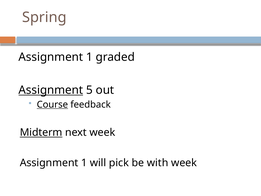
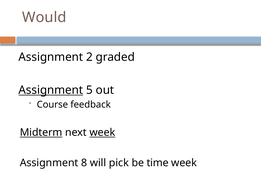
Spring: Spring -> Would
1 at (89, 57): 1 -> 2
Course underline: present -> none
week at (102, 132) underline: none -> present
1 at (84, 163): 1 -> 8
with: with -> time
